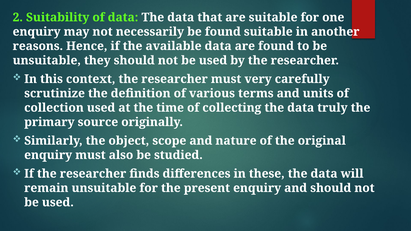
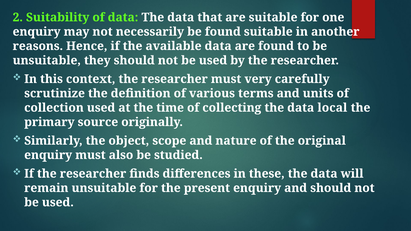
truly: truly -> local
